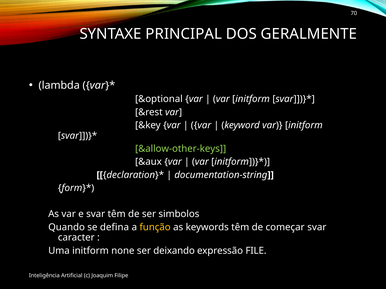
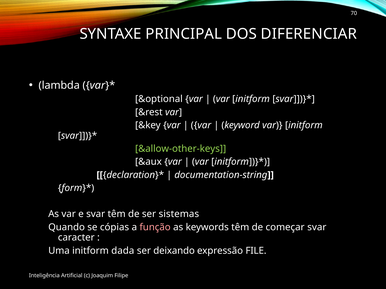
GERALMENTE: GERALMENTE -> DIFERENCIAR
simbolos: simbolos -> sistemas
defina: defina -> cópias
função colour: yellow -> pink
none: none -> dada
